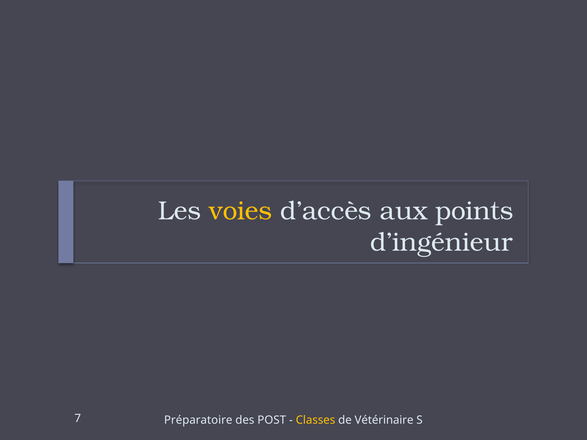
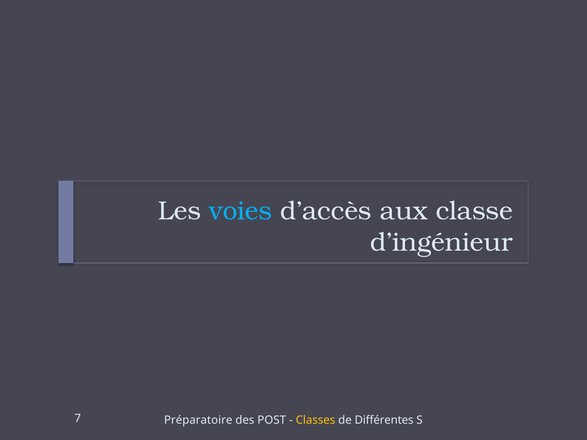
voies colour: yellow -> light blue
points: points -> classe
Vétérinaire: Vétérinaire -> Différentes
